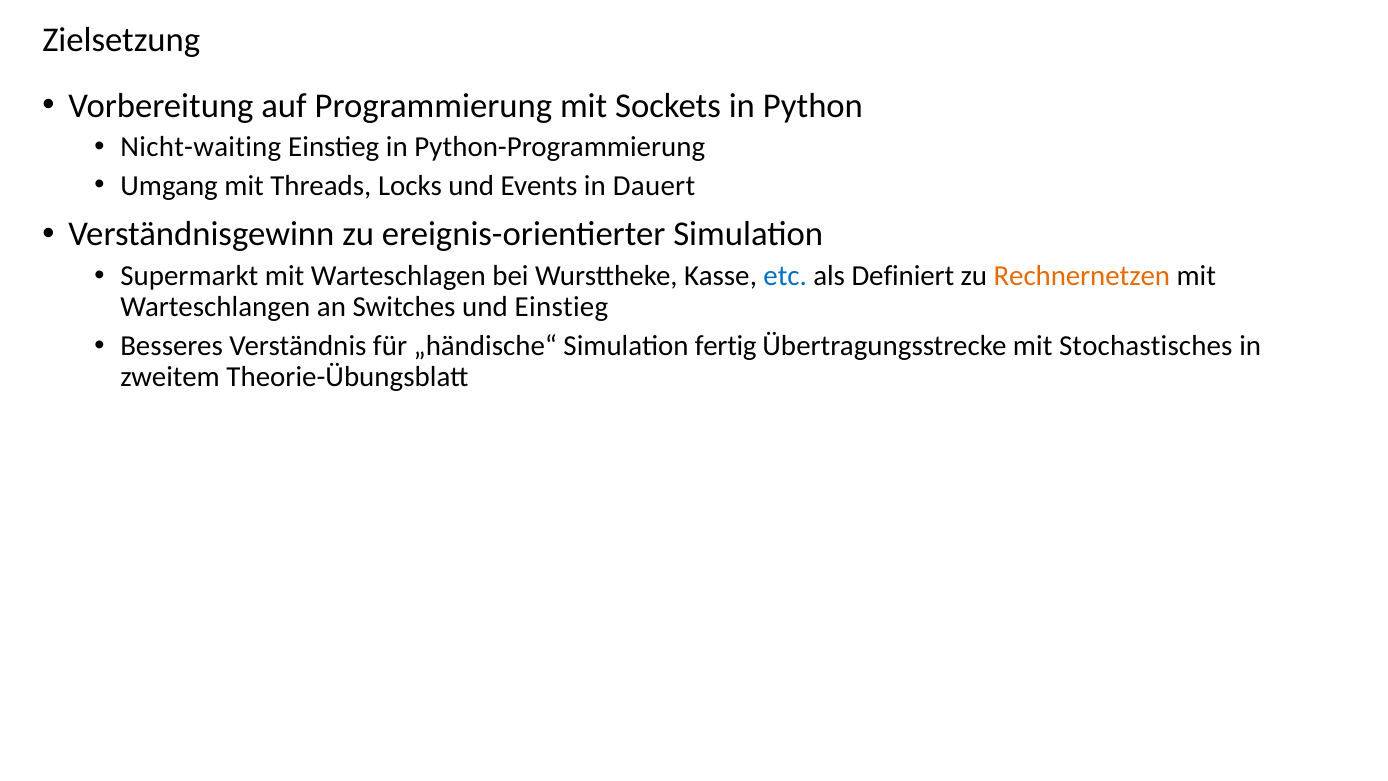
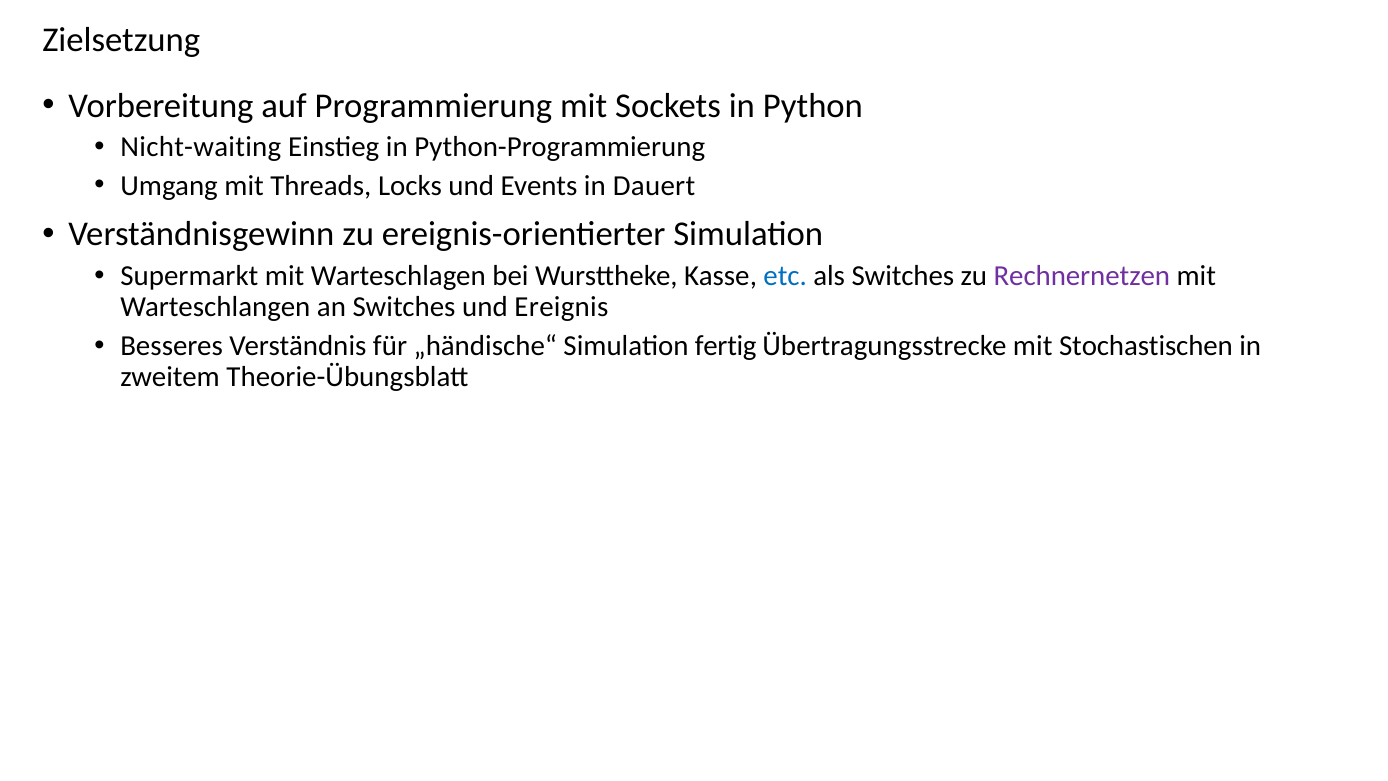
als Definiert: Definiert -> Switches
Rechnernetzen colour: orange -> purple
und Einstieg: Einstieg -> Ereignis
Stochastisches: Stochastisches -> Stochastischen
